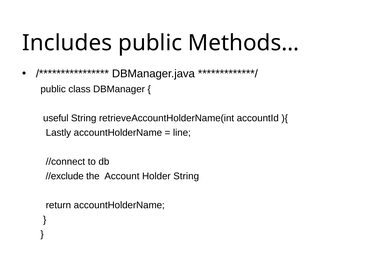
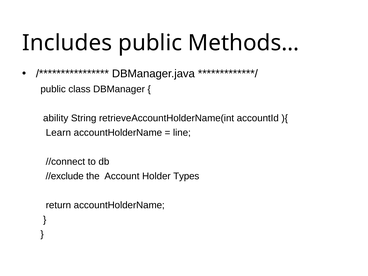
useful: useful -> ability
Lastly: Lastly -> Learn
Holder String: String -> Types
